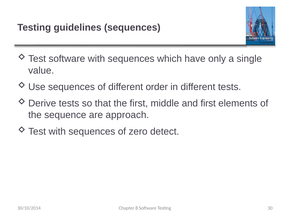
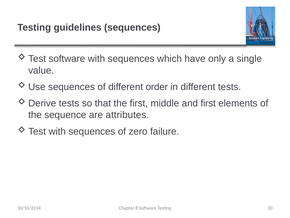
approach: approach -> attributes
detect: detect -> failure
